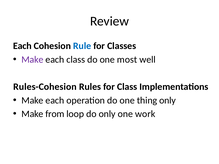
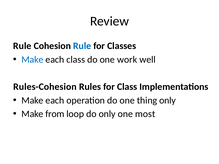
Each at (22, 46): Each -> Rule
Make at (32, 60) colour: purple -> blue
most: most -> work
work: work -> most
